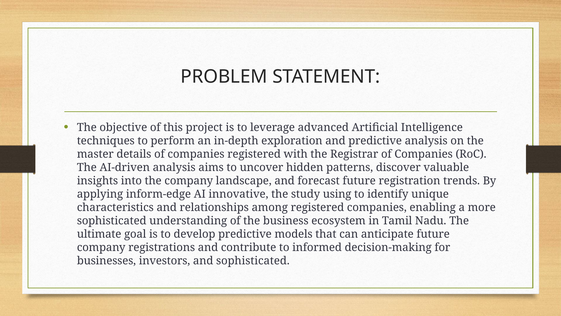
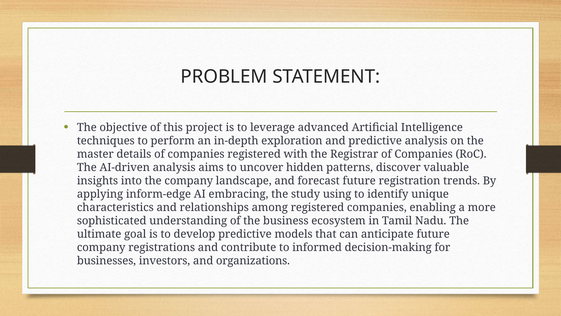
innovative: innovative -> embracing
and sophisticated: sophisticated -> organizations
